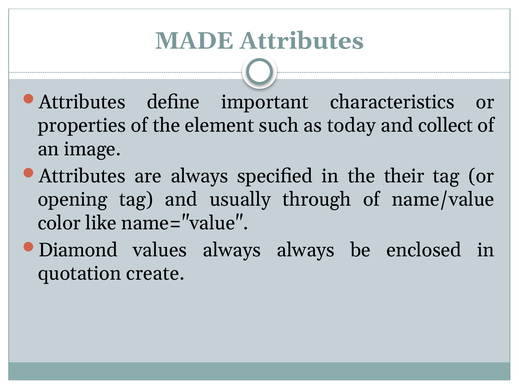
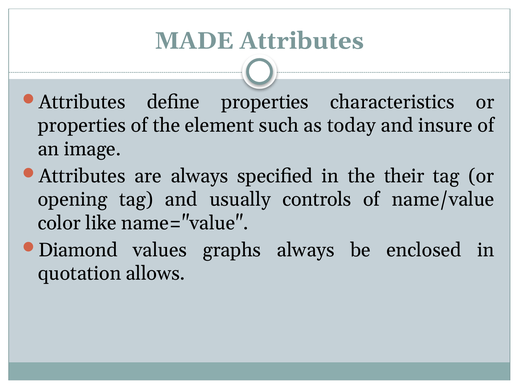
define important: important -> properties
collect: collect -> insure
through: through -> controls
values always: always -> graphs
create: create -> allows
